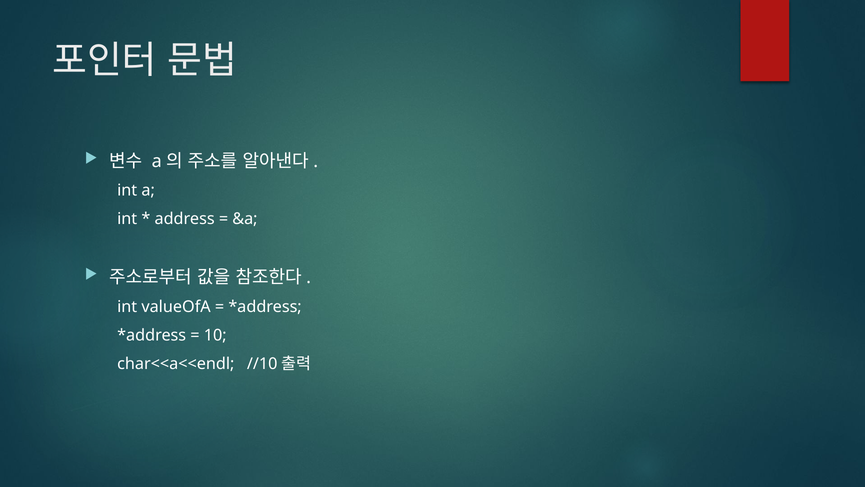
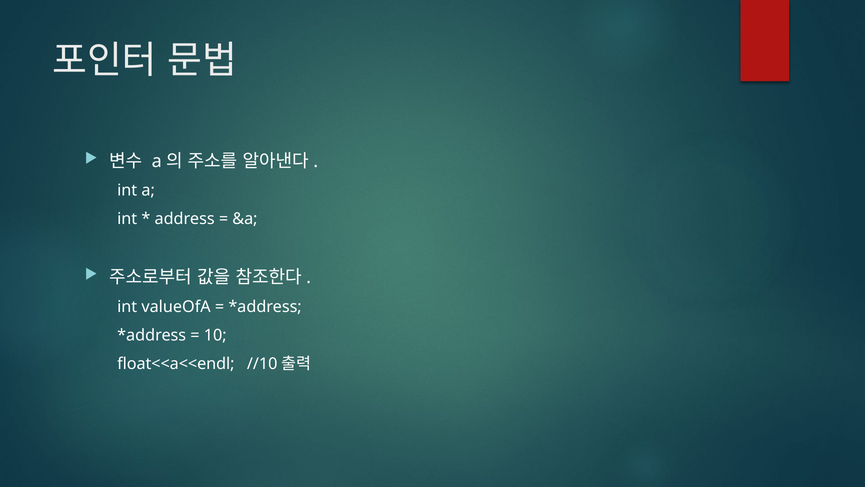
char<<a<<endl: char<<a<<endl -> float<<a<<endl
